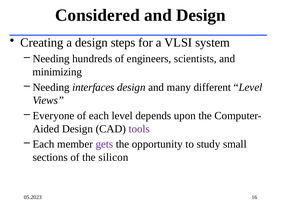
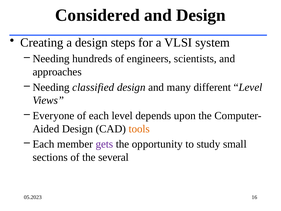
minimizing: minimizing -> approaches
interfaces: interfaces -> classified
tools colour: purple -> orange
silicon: silicon -> several
